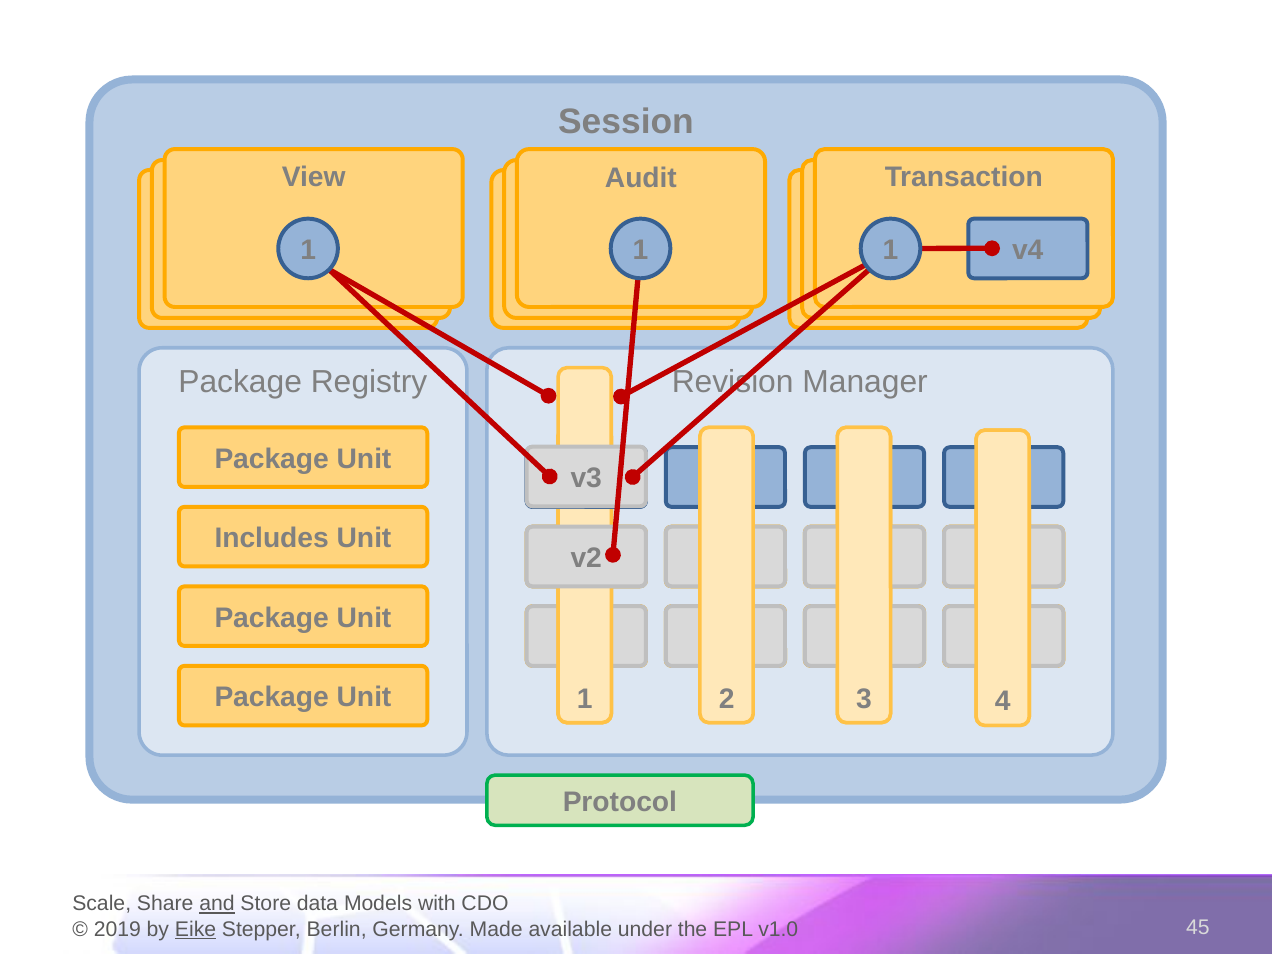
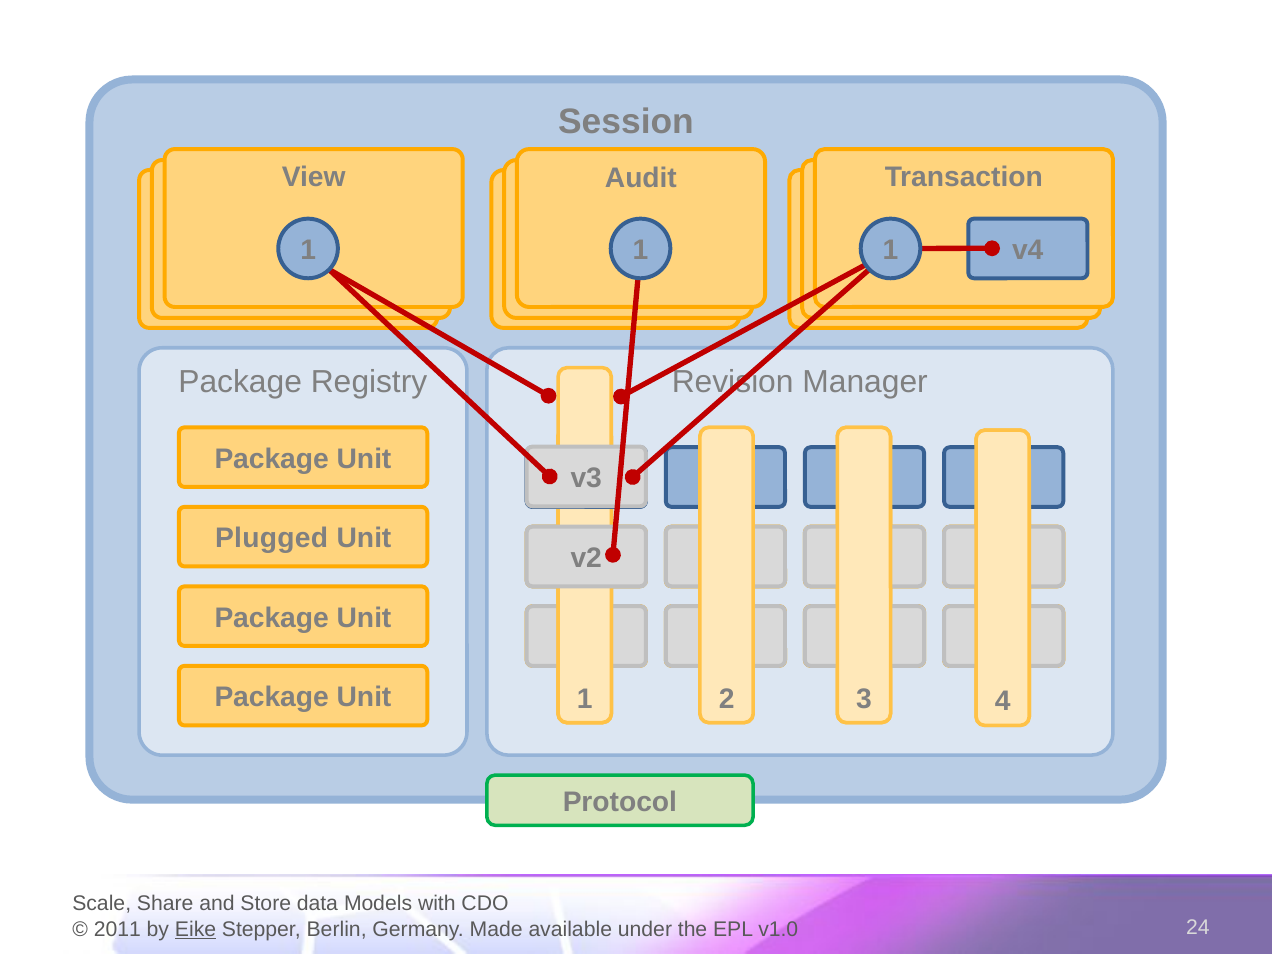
Includes: Includes -> Plugged
and underline: present -> none
2019: 2019 -> 2011
45: 45 -> 24
